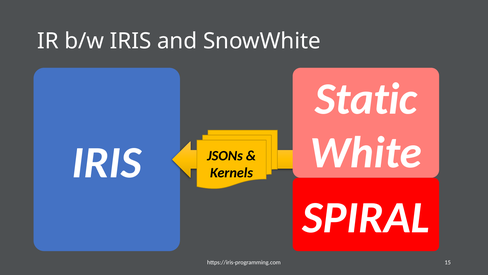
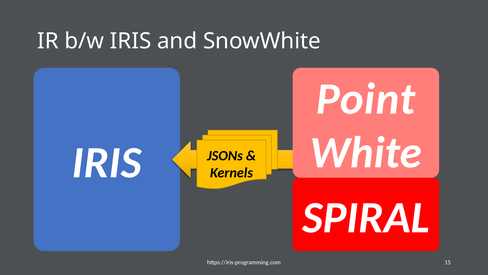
Static: Static -> Point
